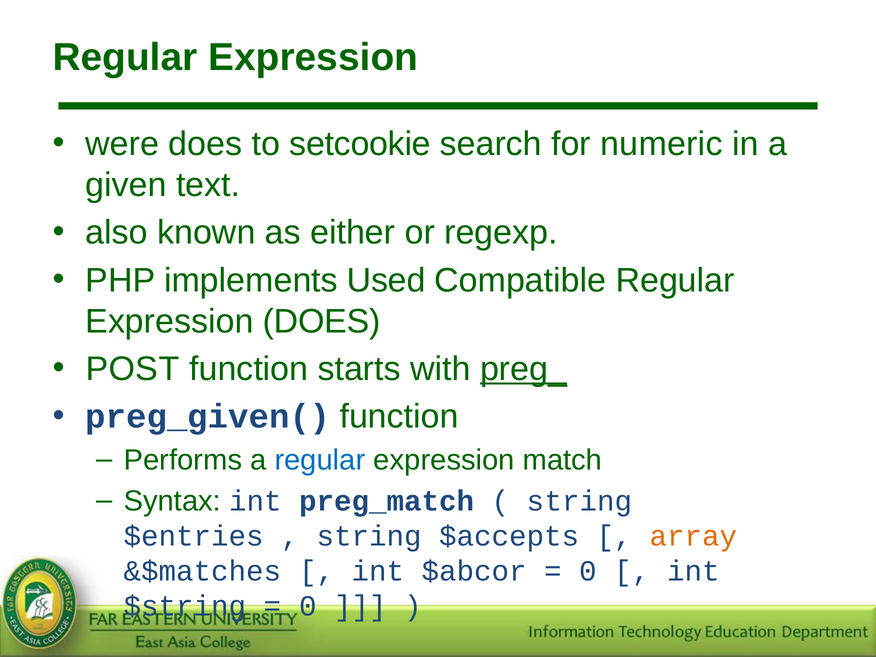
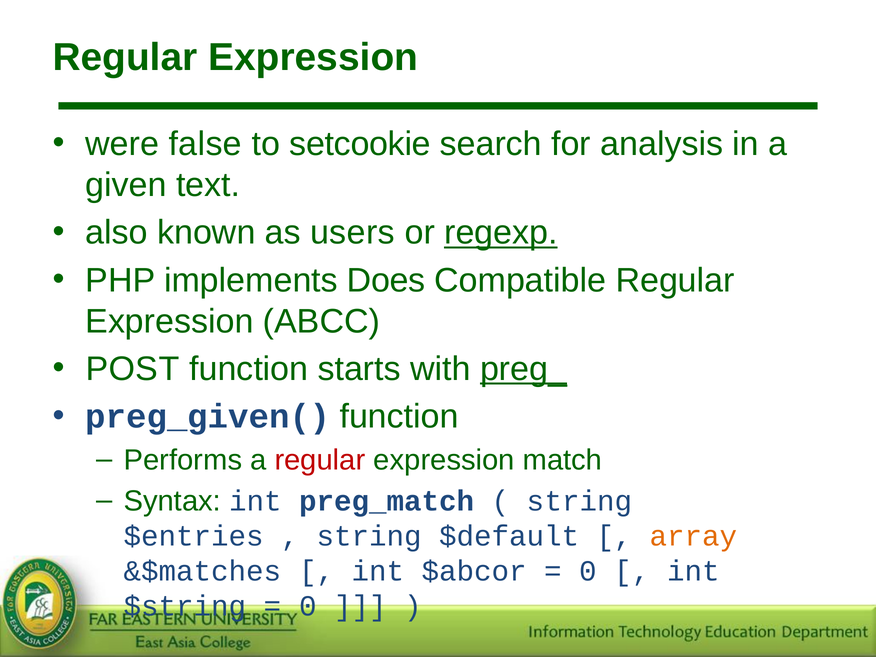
were does: does -> false
numeric: numeric -> analysis
either: either -> users
regexp underline: none -> present
Used: Used -> Does
Expression DOES: DOES -> ABCC
regular at (320, 460) colour: blue -> red
$accepts: $accepts -> $default
